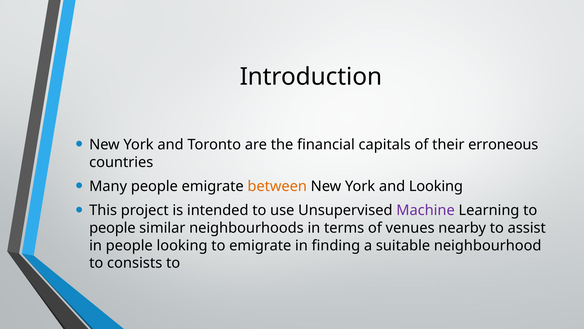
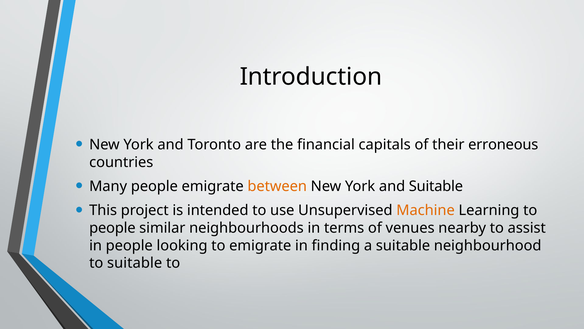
and Looking: Looking -> Suitable
Machine colour: purple -> orange
to consists: consists -> suitable
